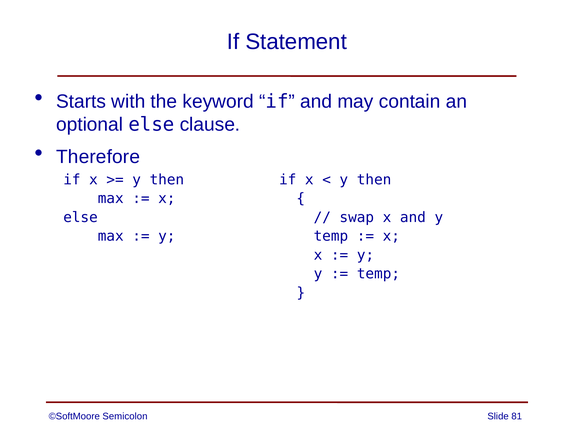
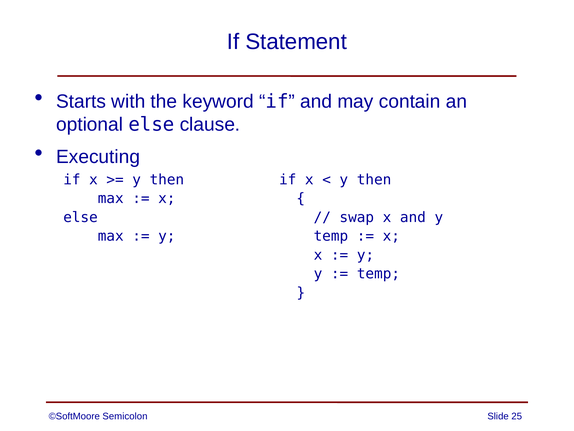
Therefore: Therefore -> Executing
81: 81 -> 25
